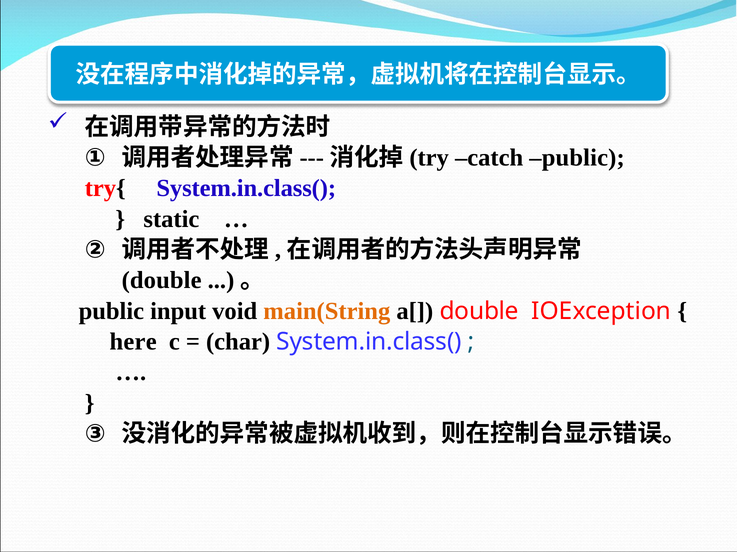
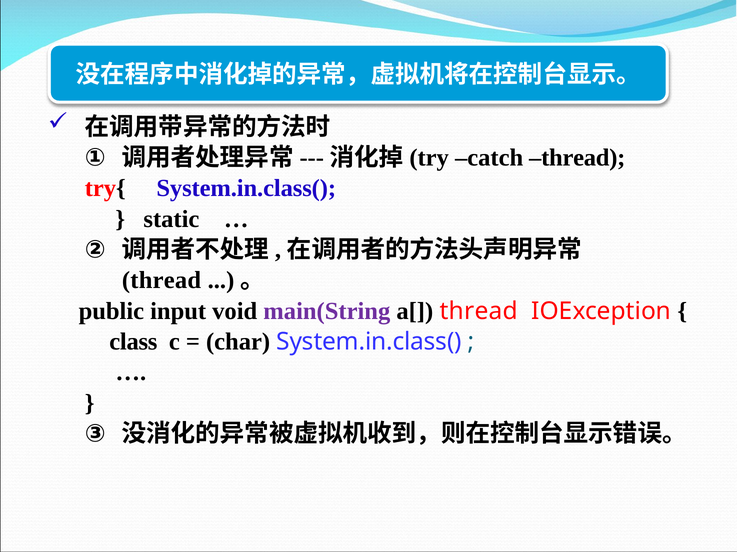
catch public: public -> thread
double at (162, 281): double -> thread
main(String colour: orange -> purple
a[ double: double -> thread
here: here -> class
